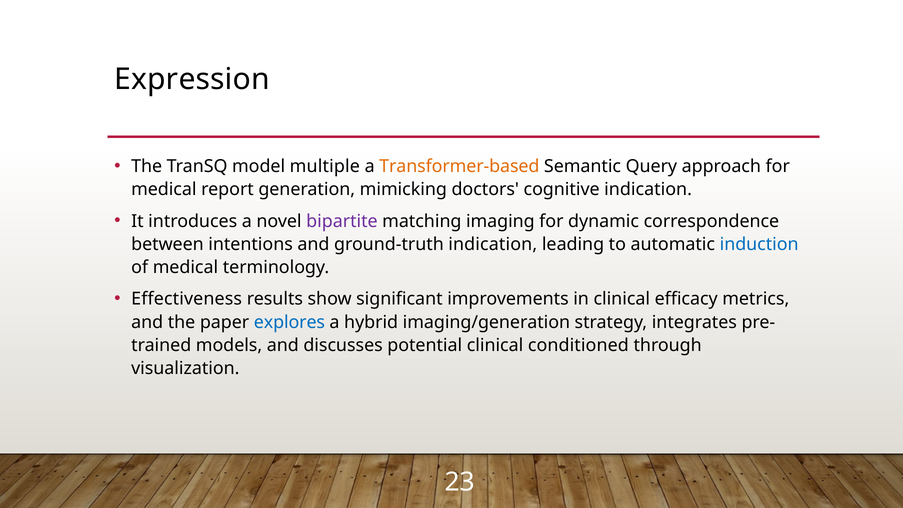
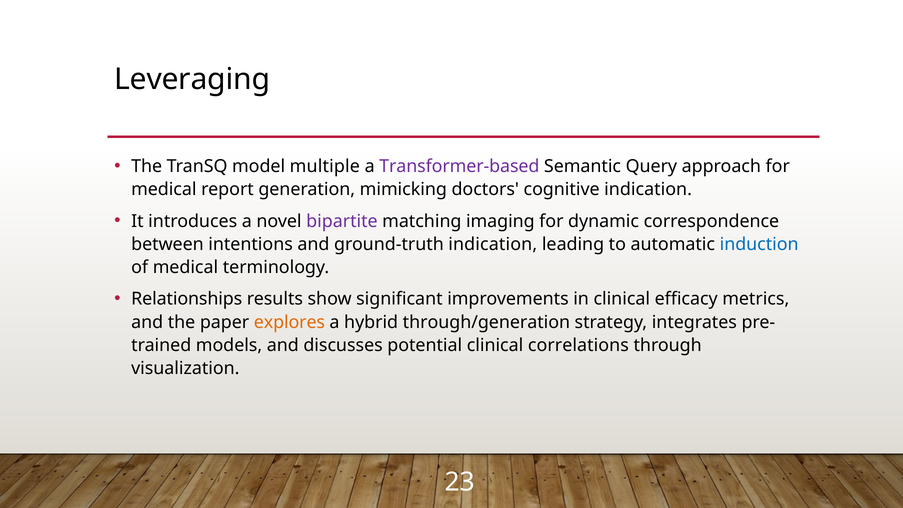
Expression: Expression -> Leveraging
Transformer-based colour: orange -> purple
Effectiveness: Effectiveness -> Relationships
explores colour: blue -> orange
imaging/generation: imaging/generation -> through/generation
conditioned: conditioned -> correlations
